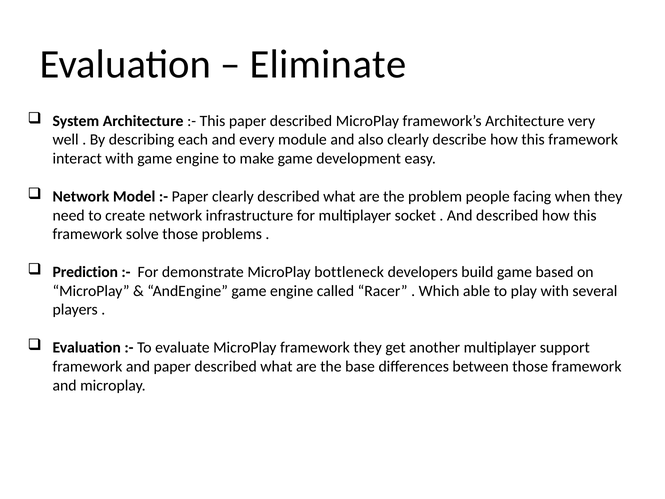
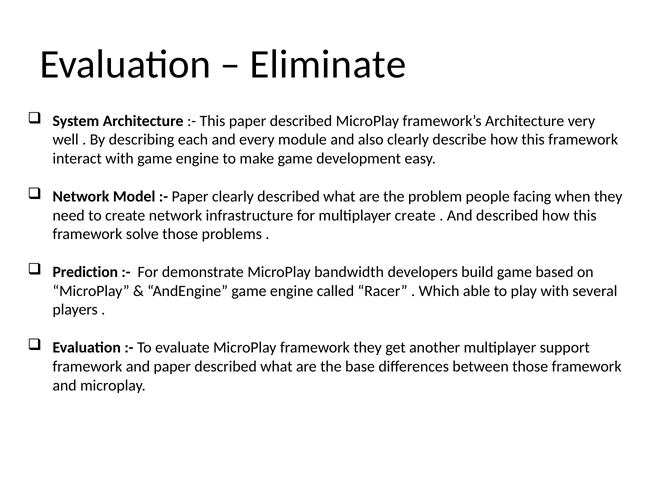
multiplayer socket: socket -> create
bottleneck: bottleneck -> bandwidth
